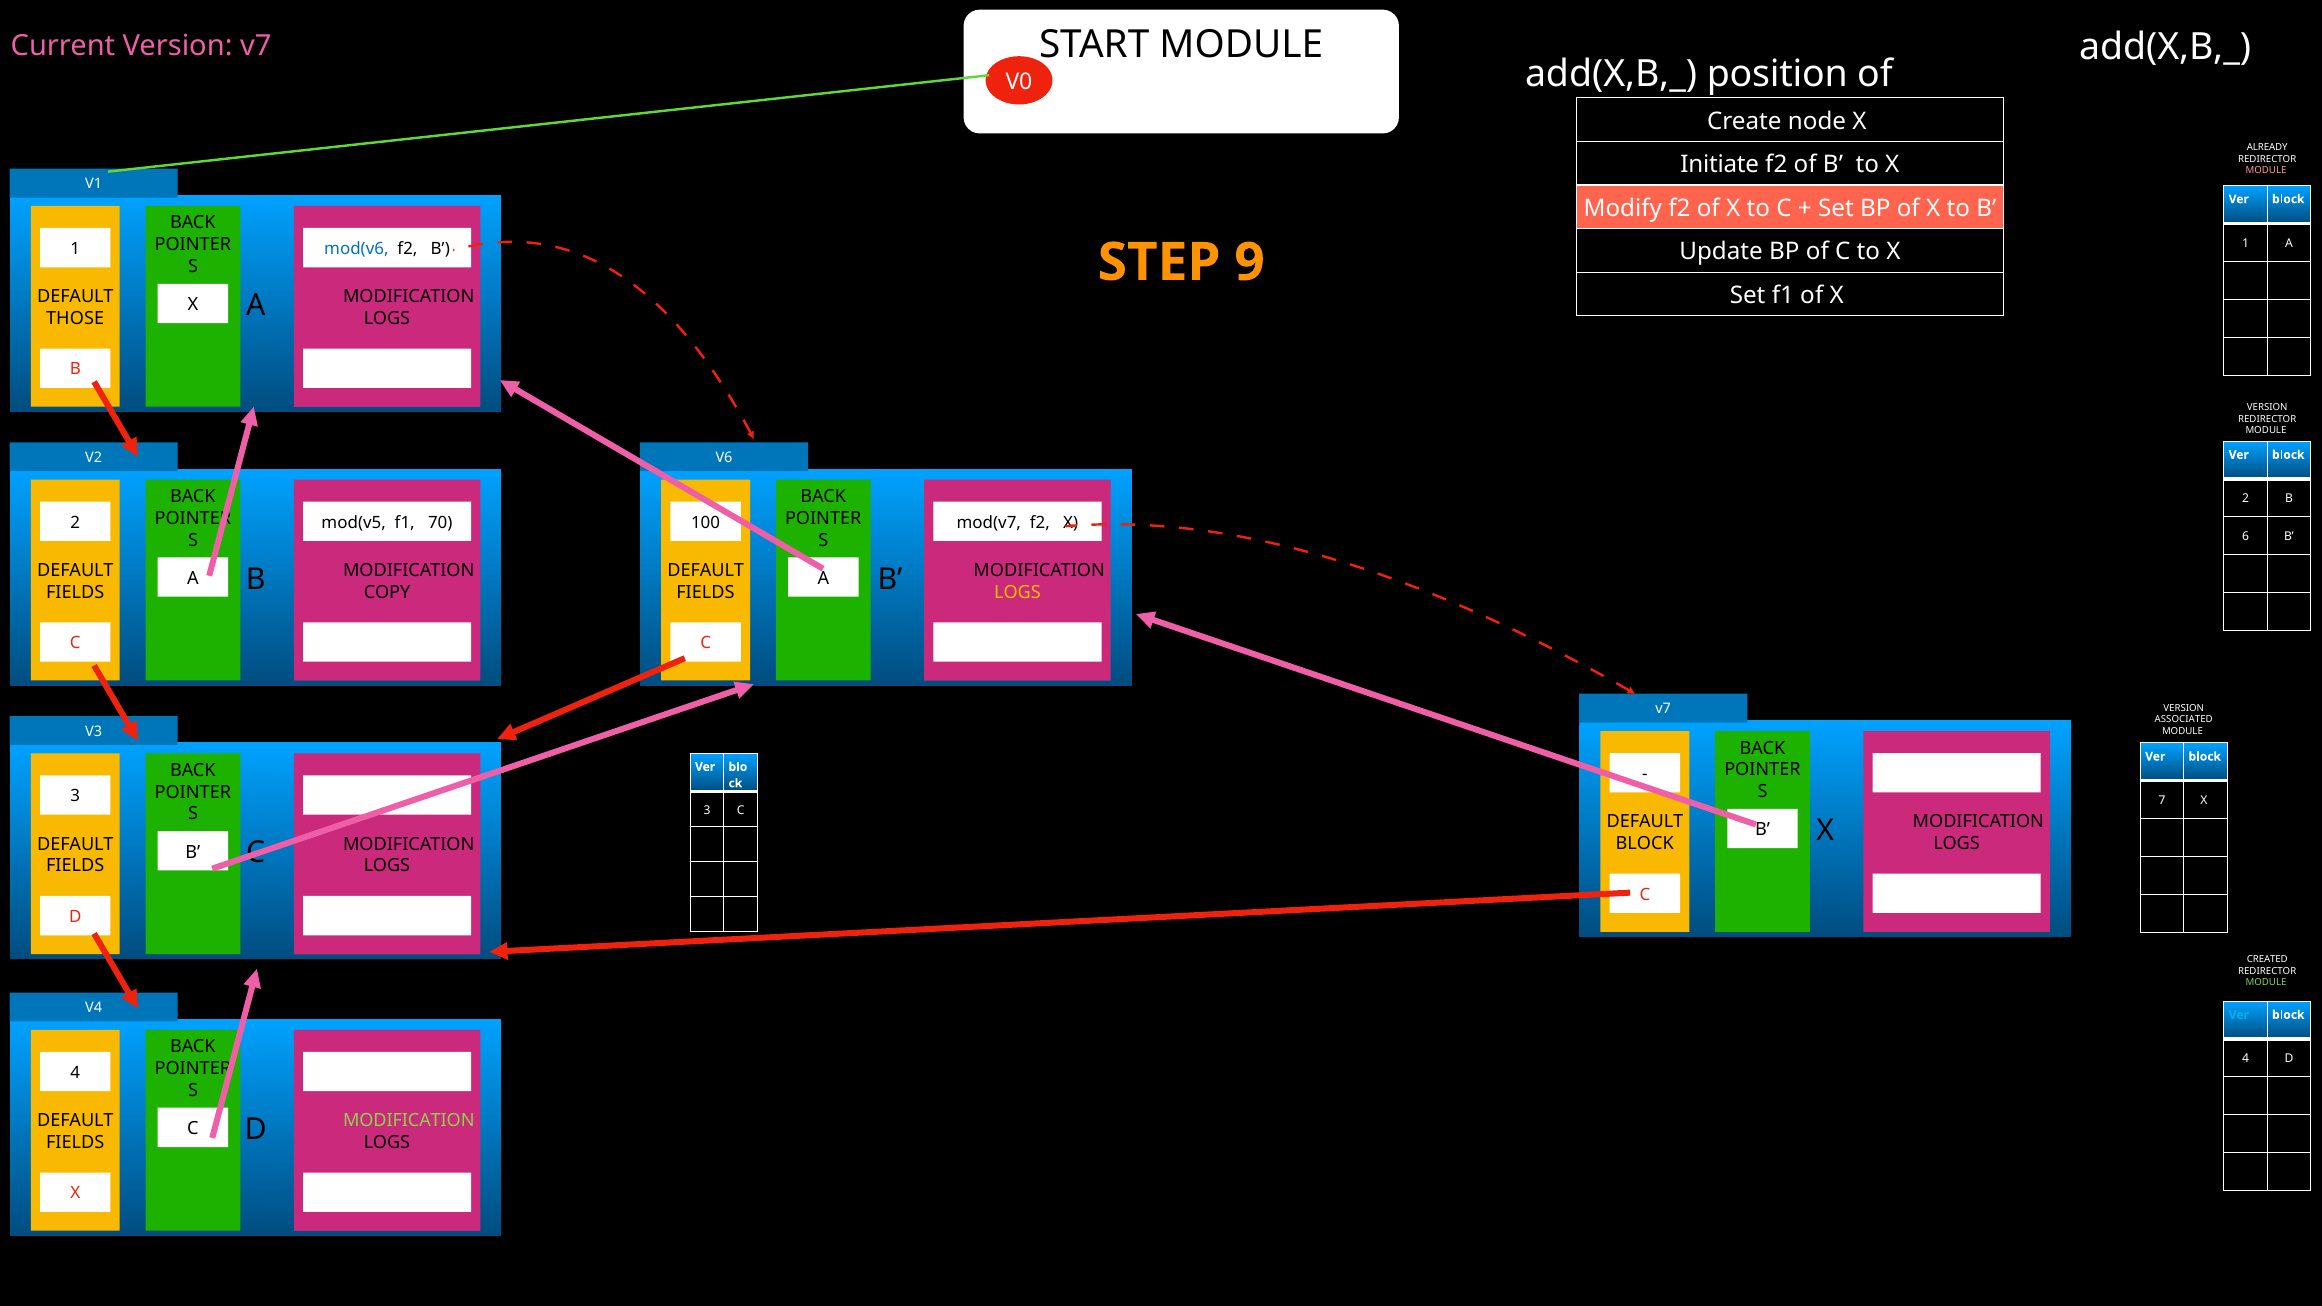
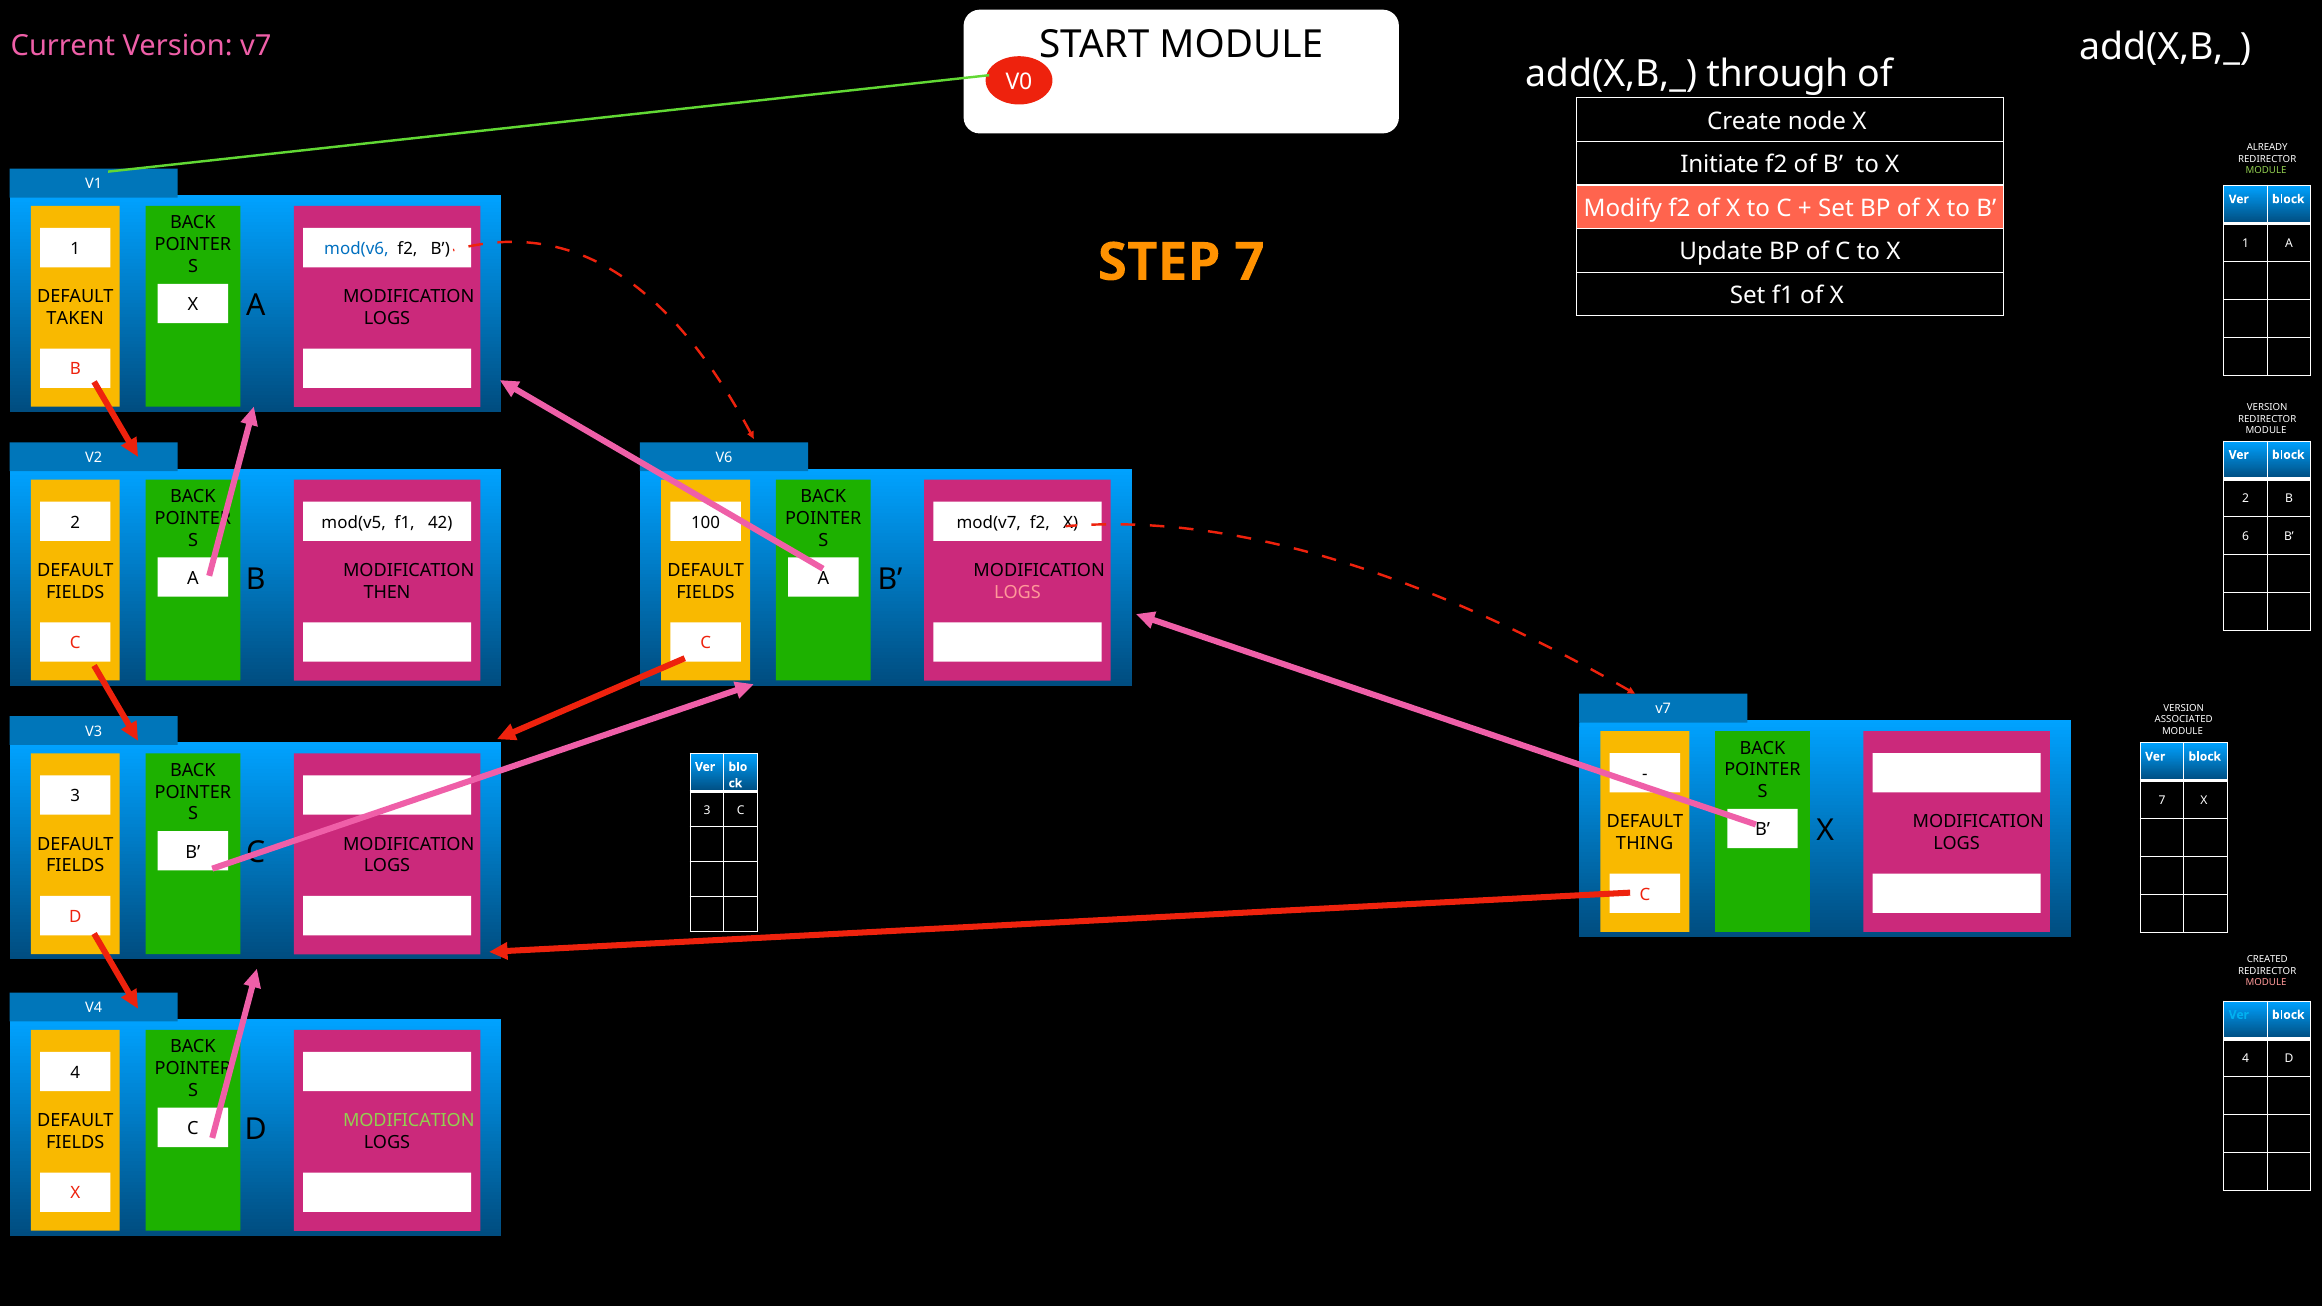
position: position -> through
MODULE at (2266, 171) colour: pink -> light green
STEP 9: 9 -> 7
THOSE: THOSE -> TAKEN
70: 70 -> 42
COPY: COPY -> THEN
LOGS at (1017, 592) colour: yellow -> pink
BLOCK at (1645, 844): BLOCK -> THING
MODULE at (2266, 983) colour: light green -> pink
